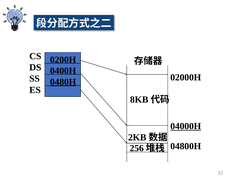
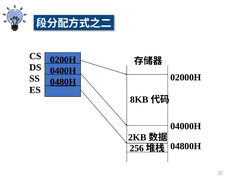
04000H underline: present -> none
